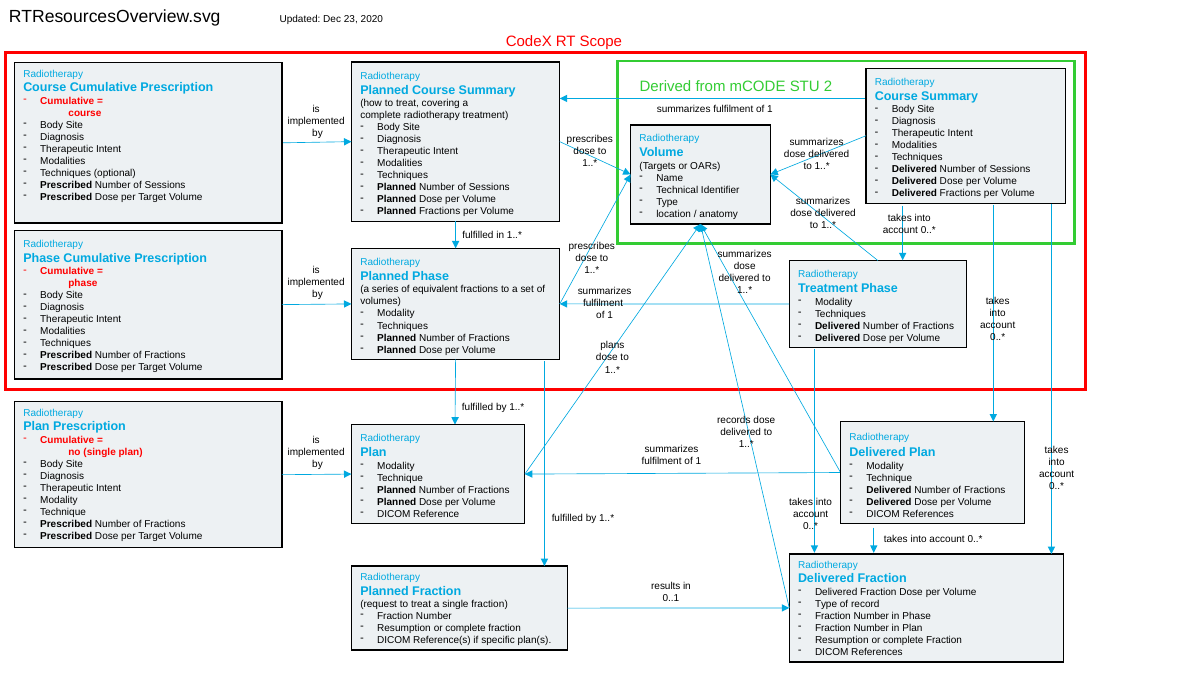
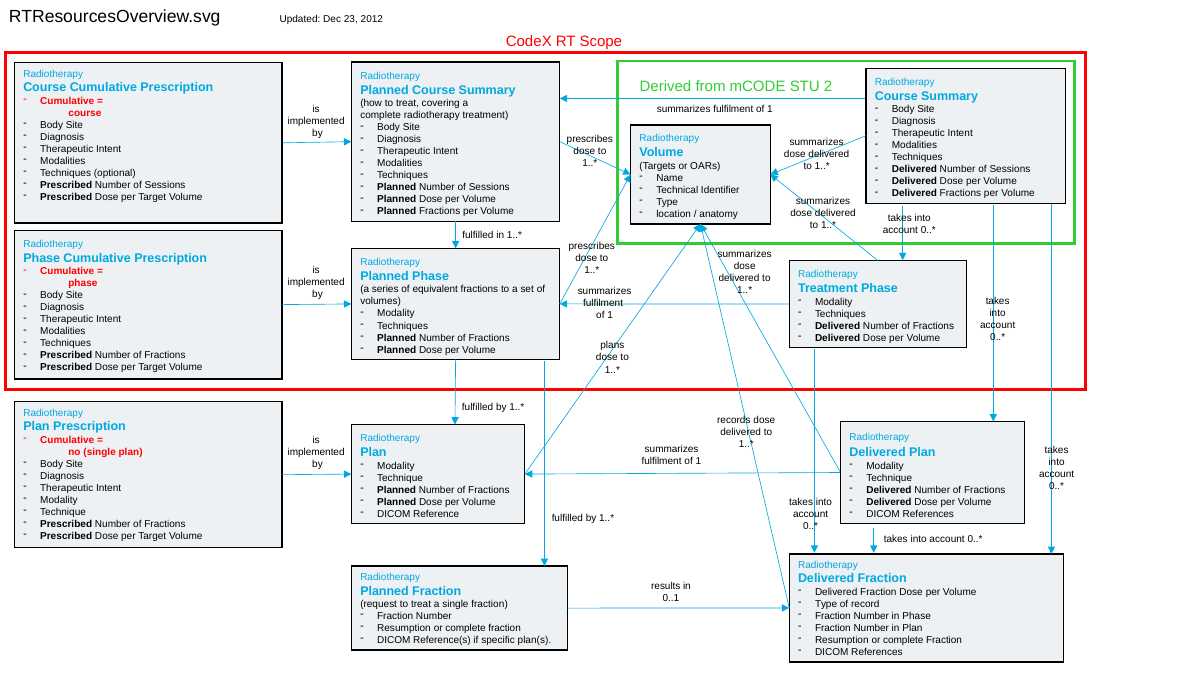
2020: 2020 -> 2012
